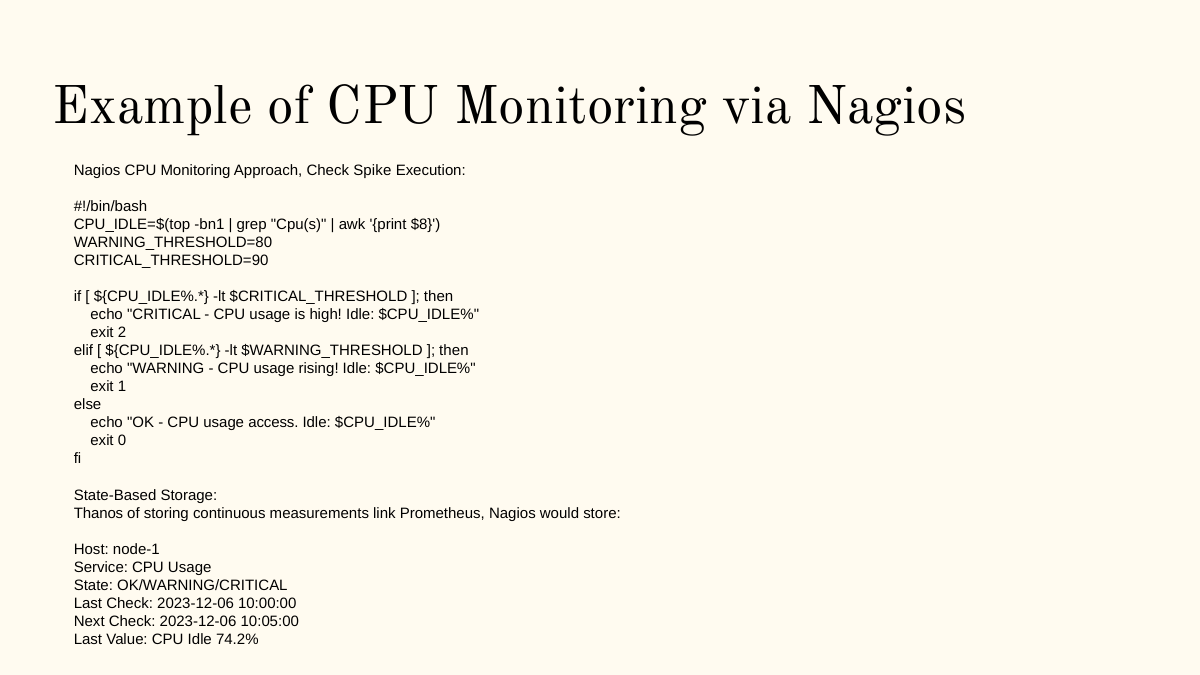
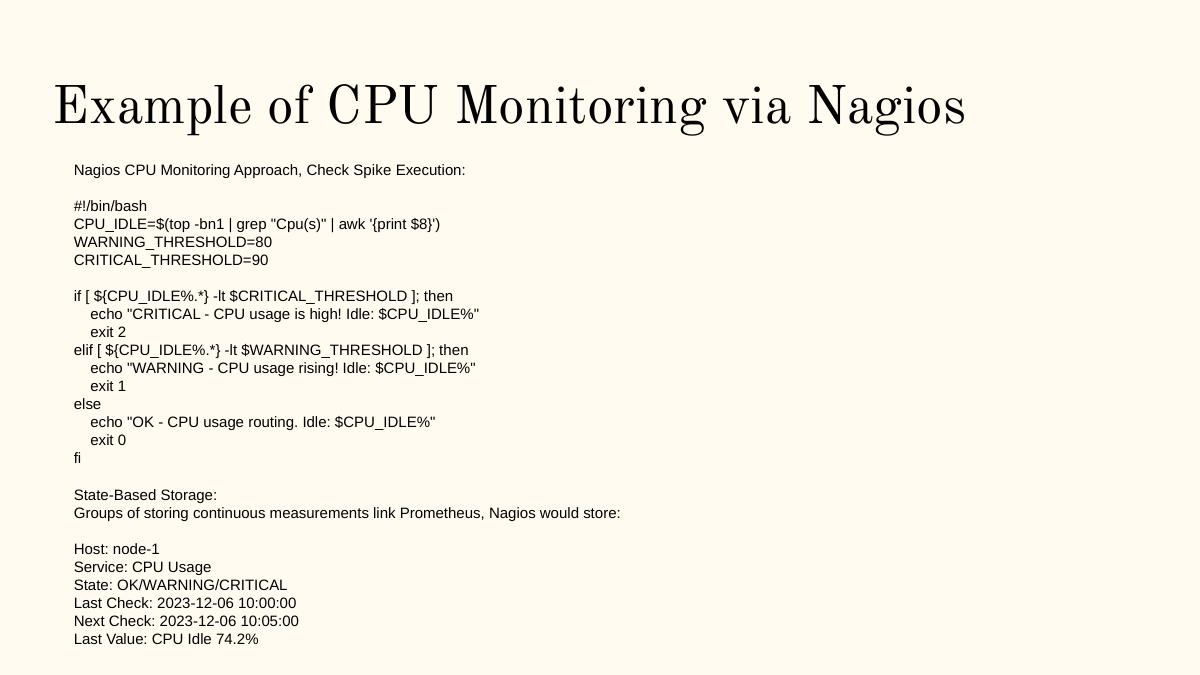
access: access -> routing
Thanos: Thanos -> Groups
